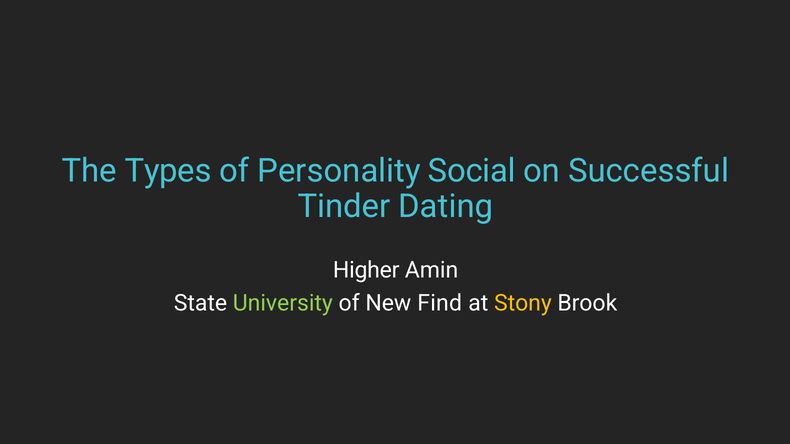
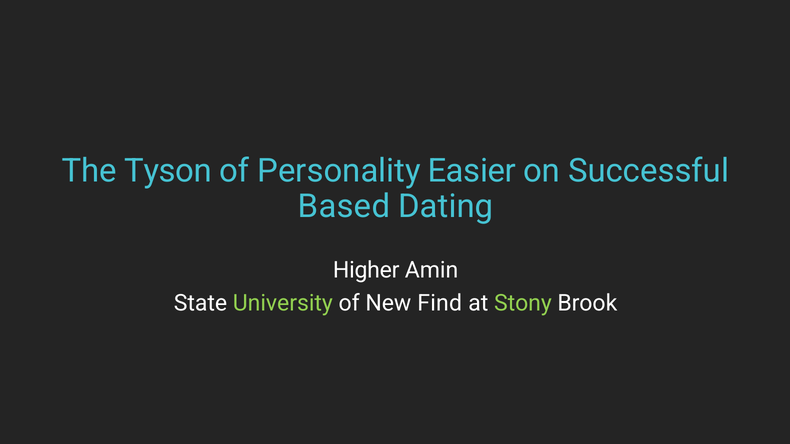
Types: Types -> Tyson
Social: Social -> Easier
Tinder: Tinder -> Based
Stony colour: yellow -> light green
